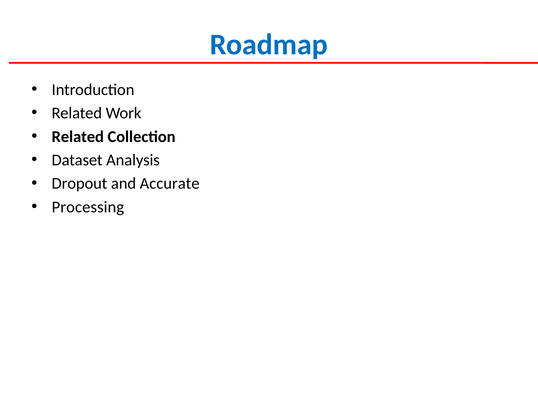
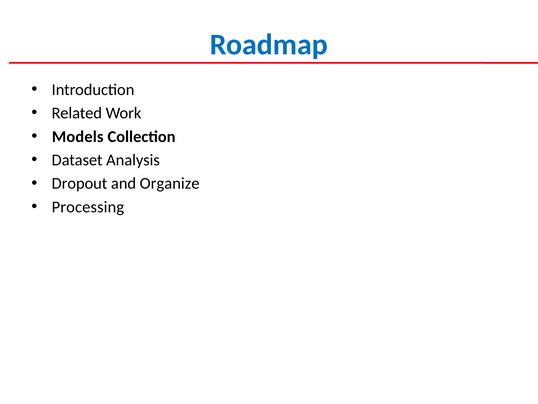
Related at (78, 136): Related -> Models
Accurate: Accurate -> Organize
